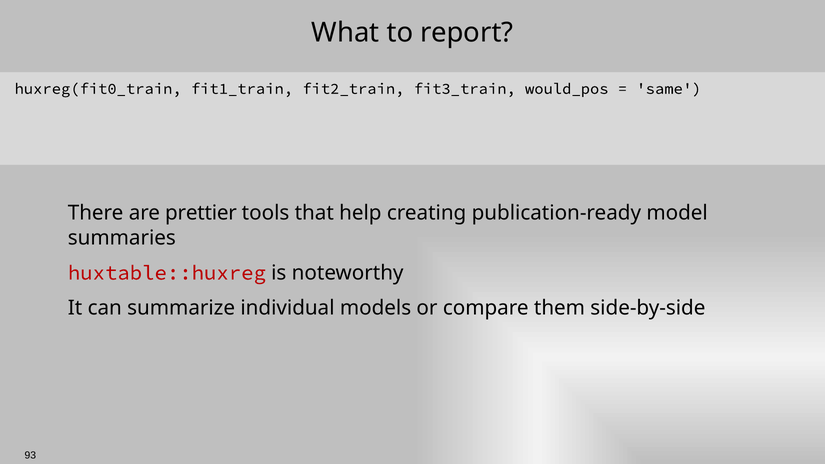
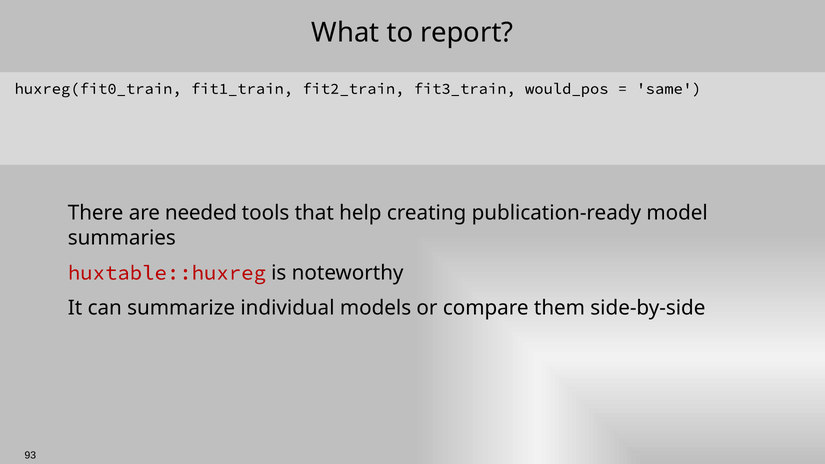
prettier: prettier -> needed
